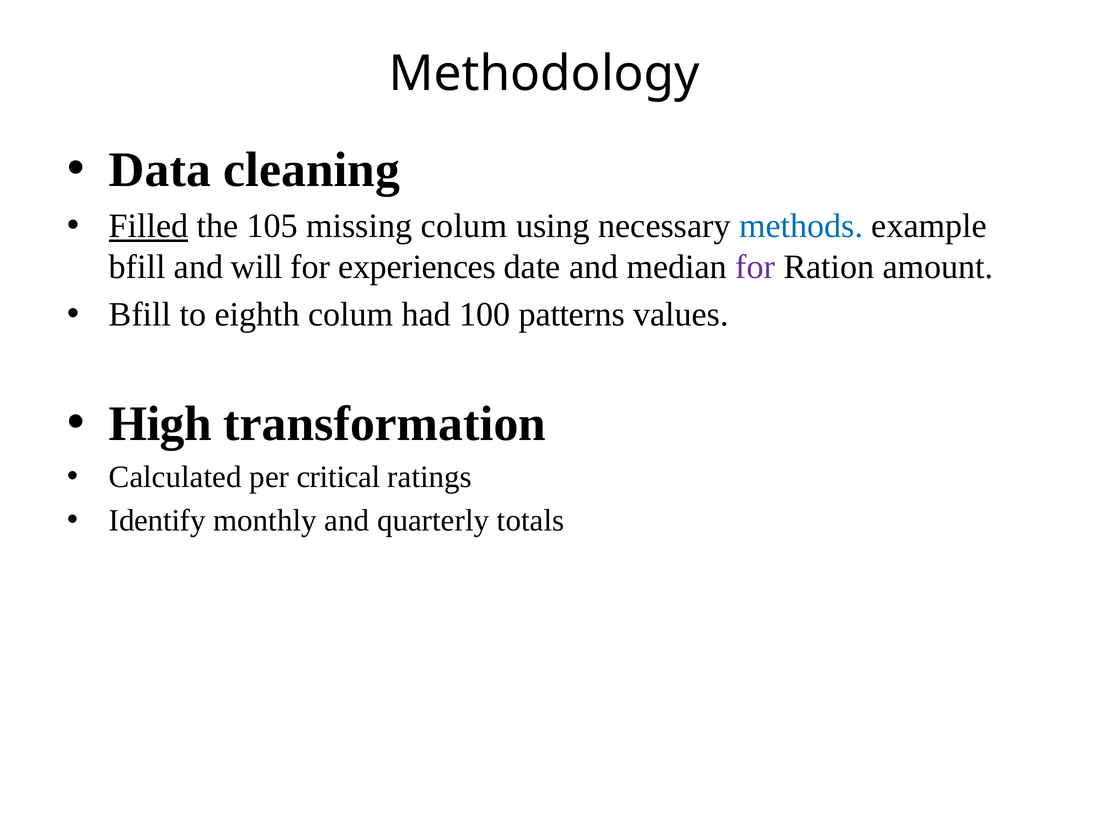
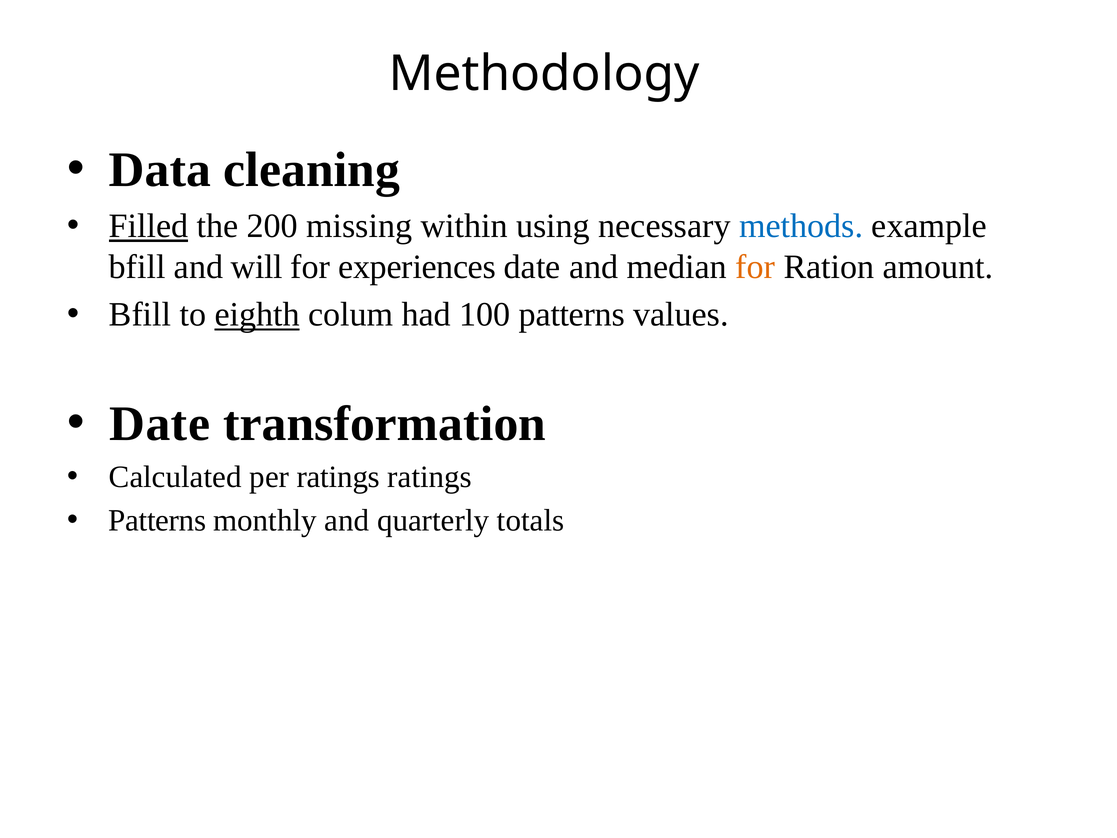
105: 105 -> 200
missing colum: colum -> within
for at (755, 267) colour: purple -> orange
eighth underline: none -> present
High at (160, 424): High -> Date
per critical: critical -> ratings
Identify at (157, 521): Identify -> Patterns
